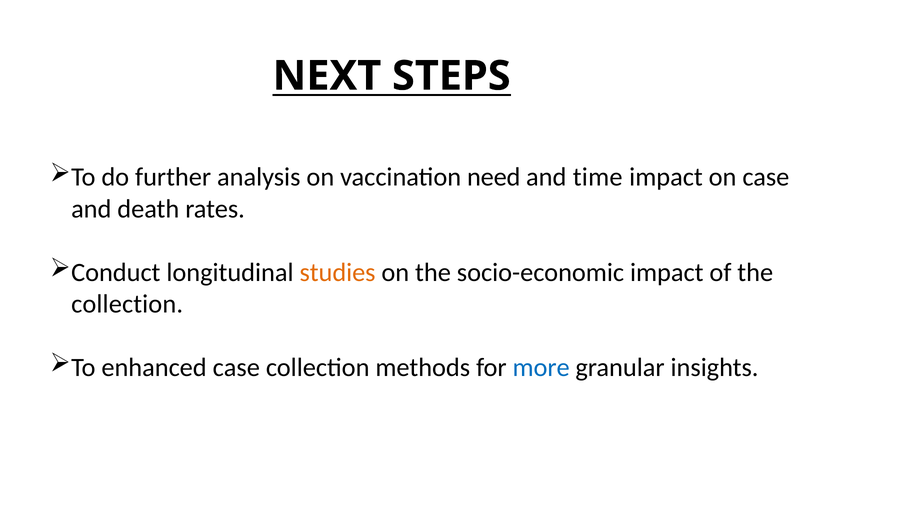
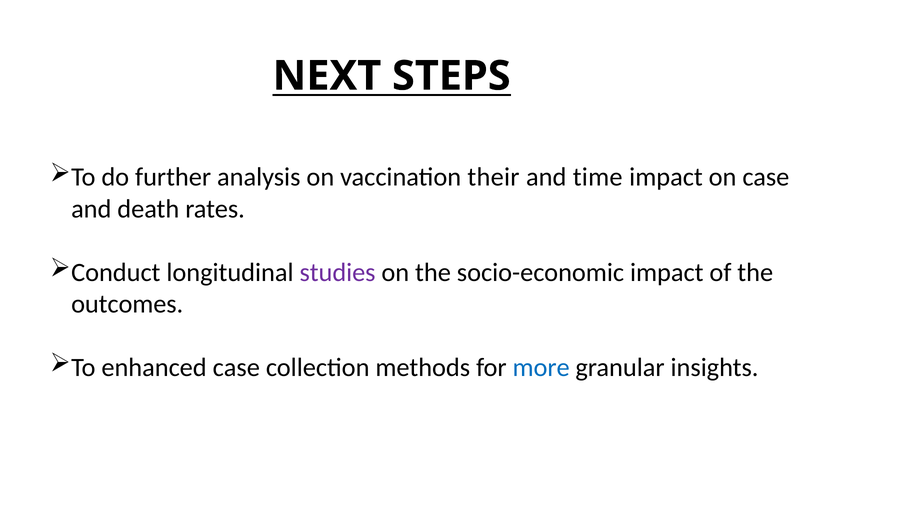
need: need -> their
studies colour: orange -> purple
collection at (127, 304): collection -> outcomes
